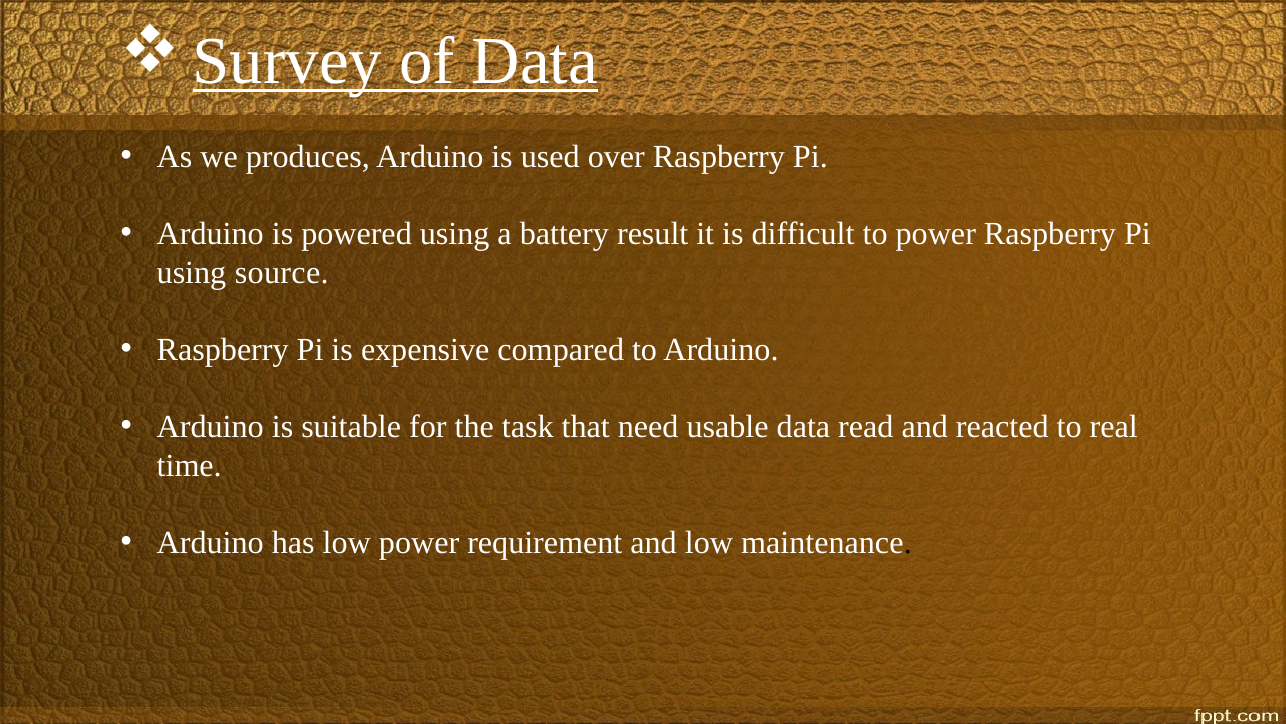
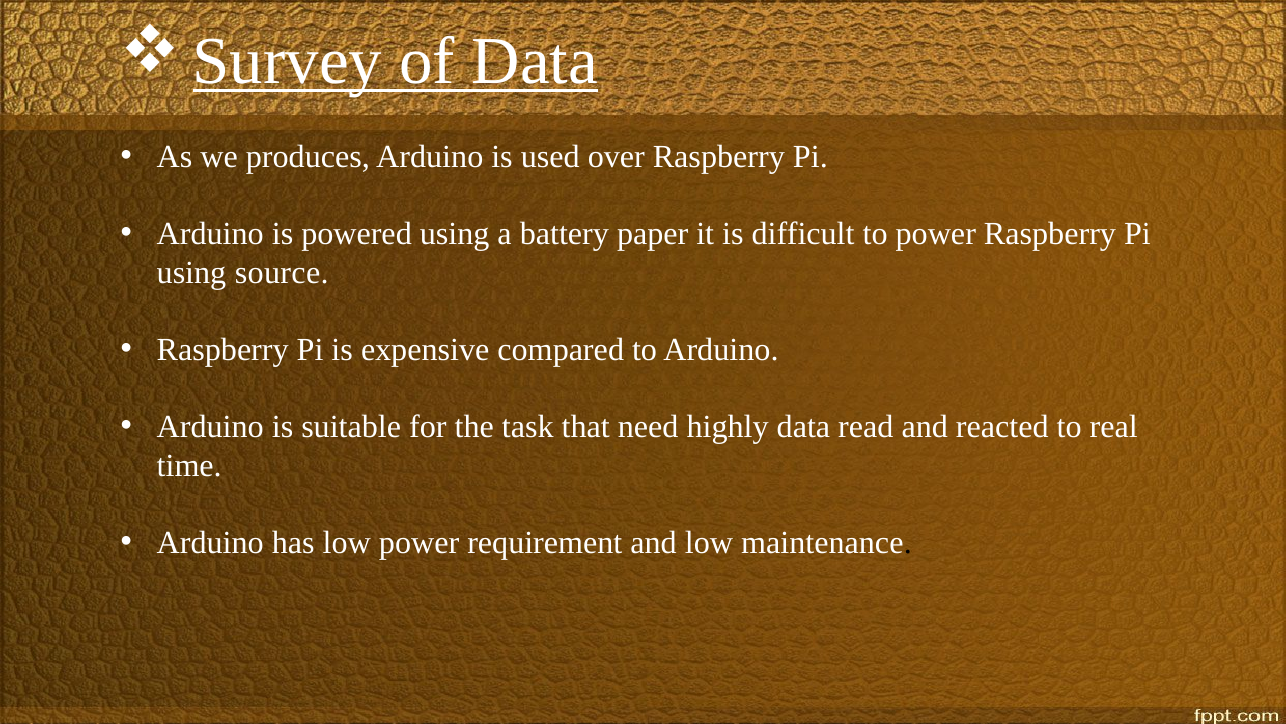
result: result -> paper
usable: usable -> highly
